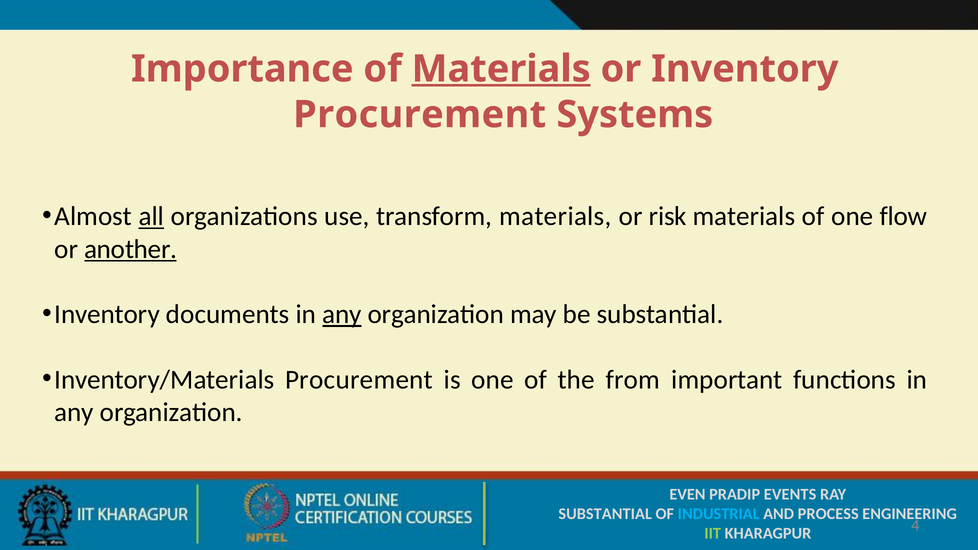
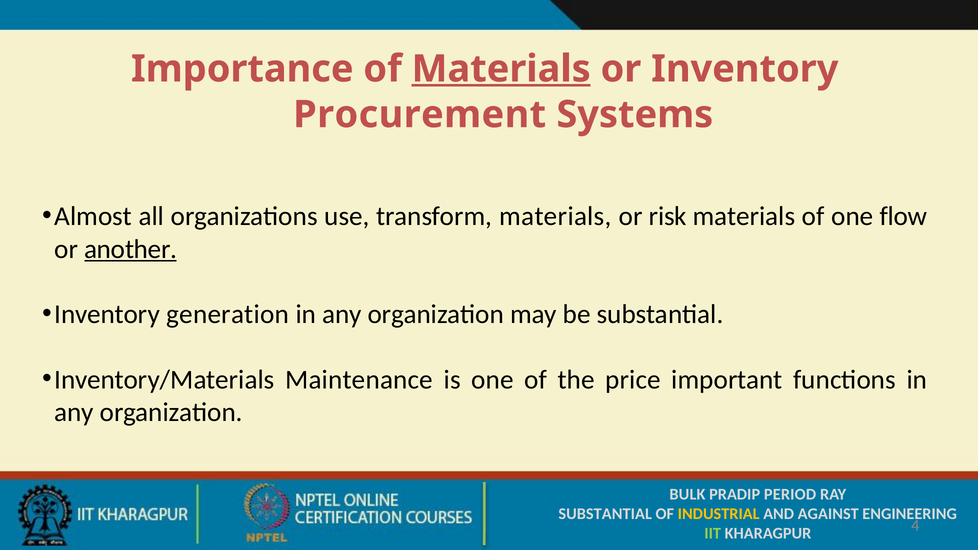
all underline: present -> none
documents: documents -> generation
any at (342, 314) underline: present -> none
Inventory/Materials Procurement: Procurement -> Maintenance
from: from -> price
EVEN: EVEN -> BULK
EVENTS: EVENTS -> PERIOD
INDUSTRIAL colour: light blue -> yellow
PROCESS: PROCESS -> AGAINST
